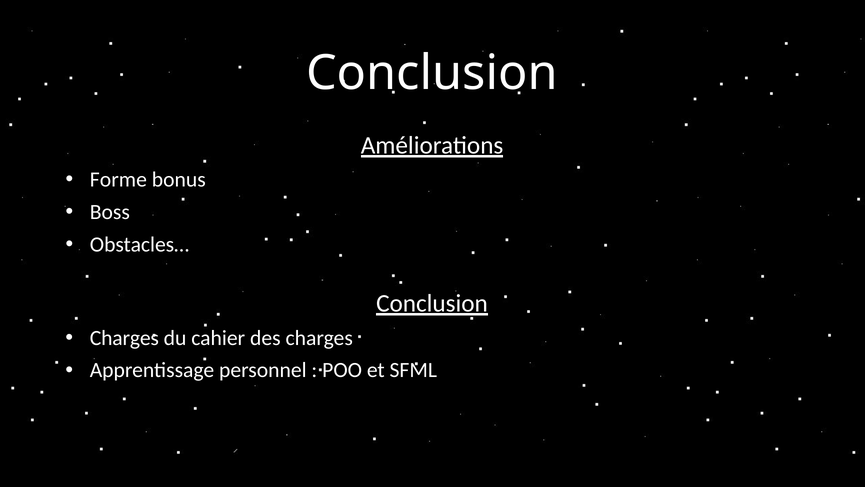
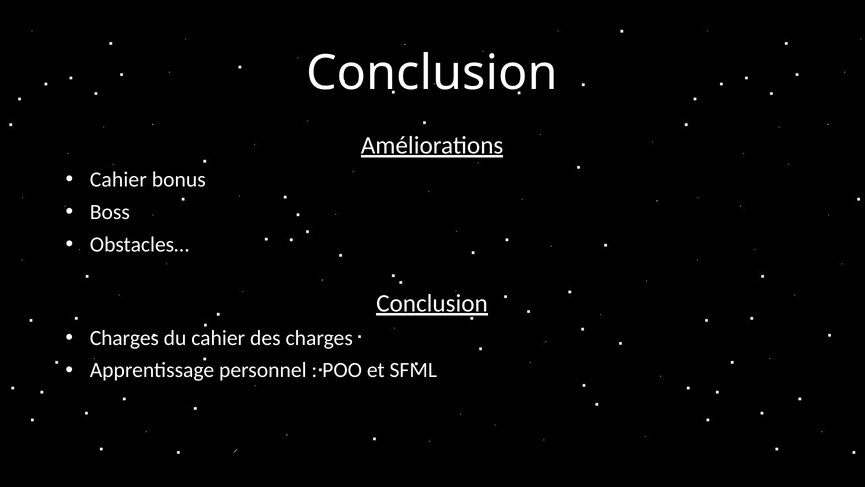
Forme at (118, 180): Forme -> Cahier
